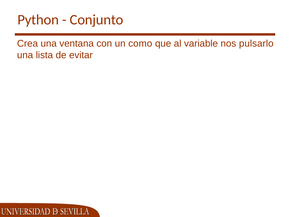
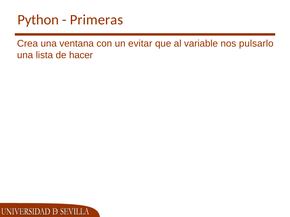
Conjunto: Conjunto -> Primeras
como: como -> evitar
evitar: evitar -> hacer
